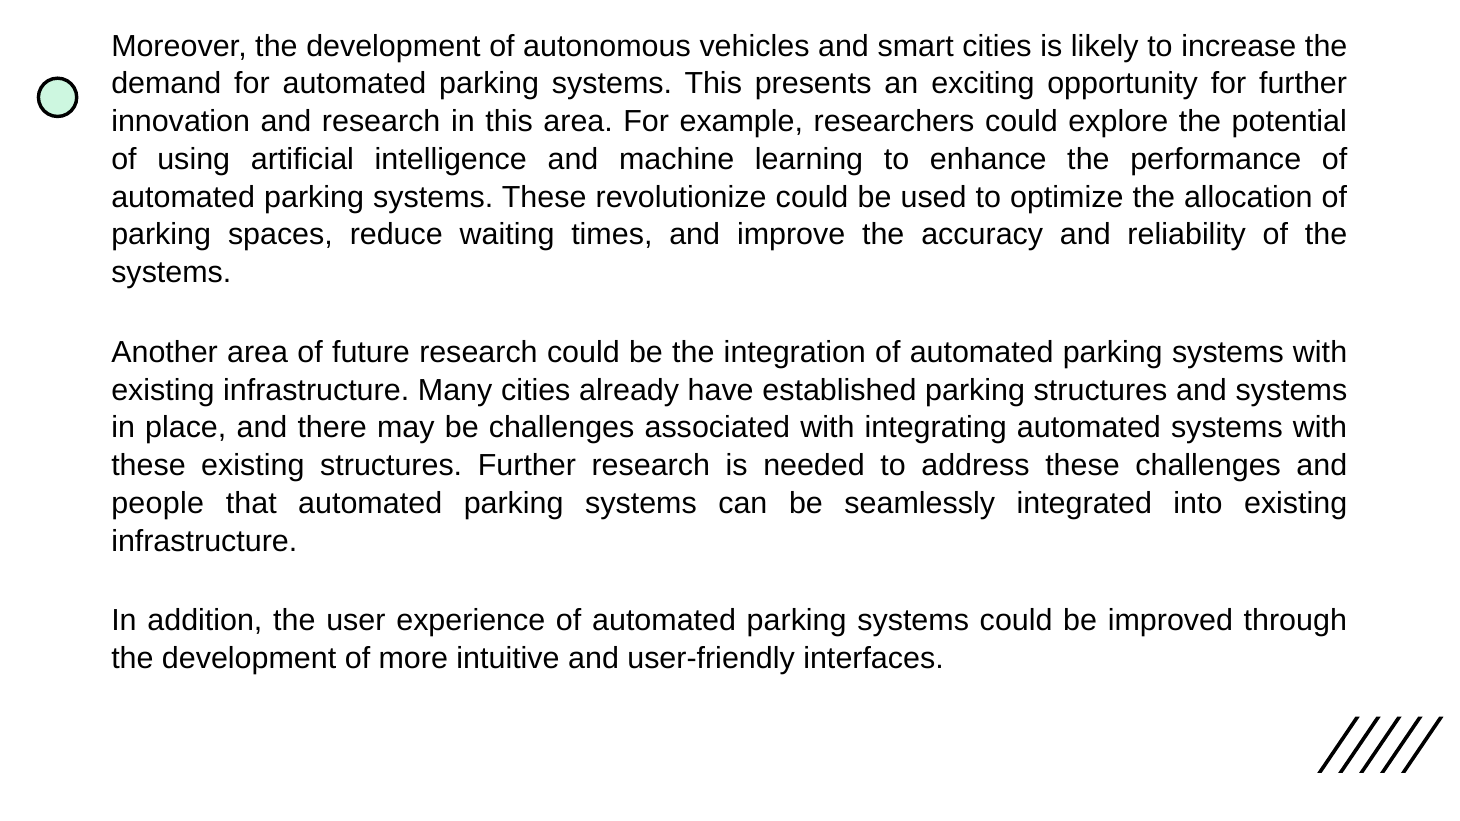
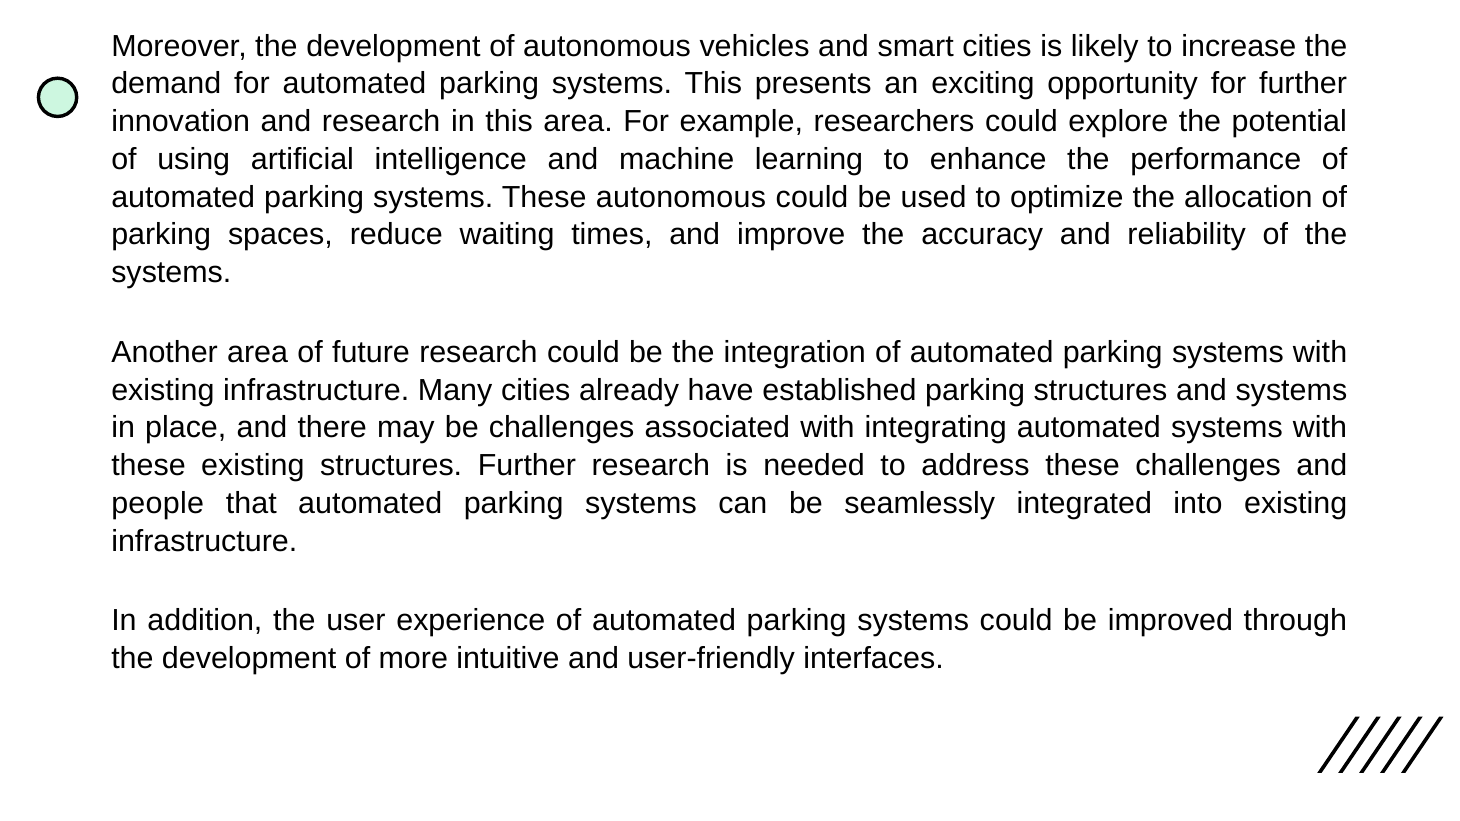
These revolutionize: revolutionize -> autonomous
